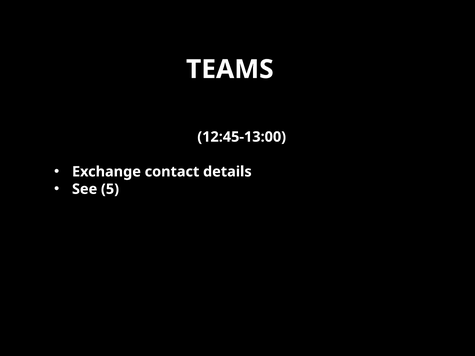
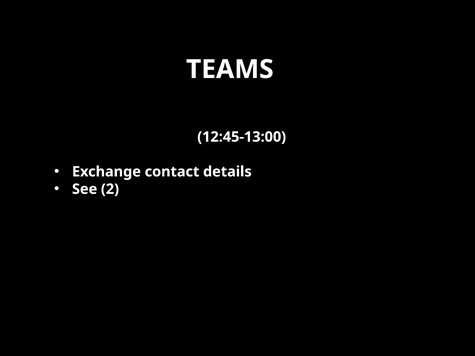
5: 5 -> 2
